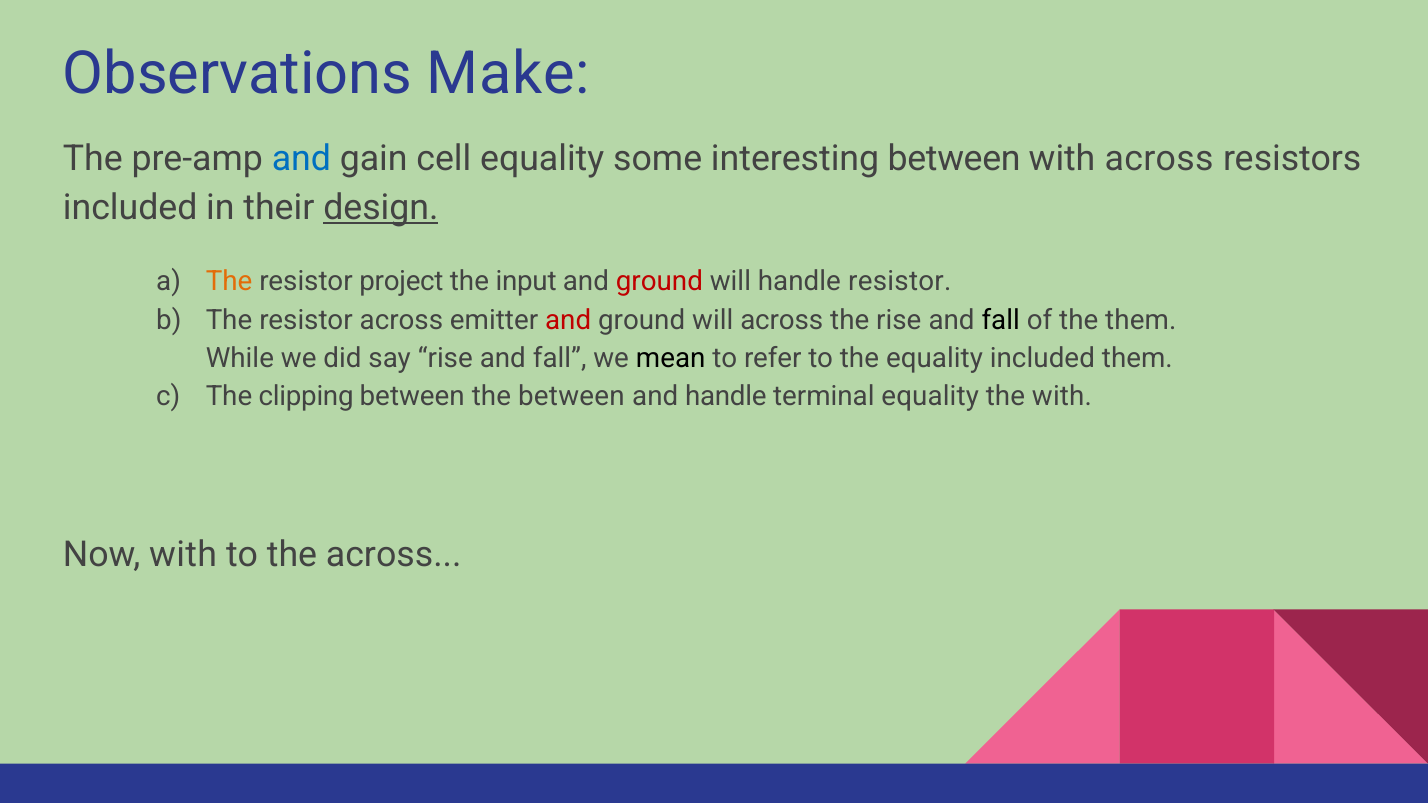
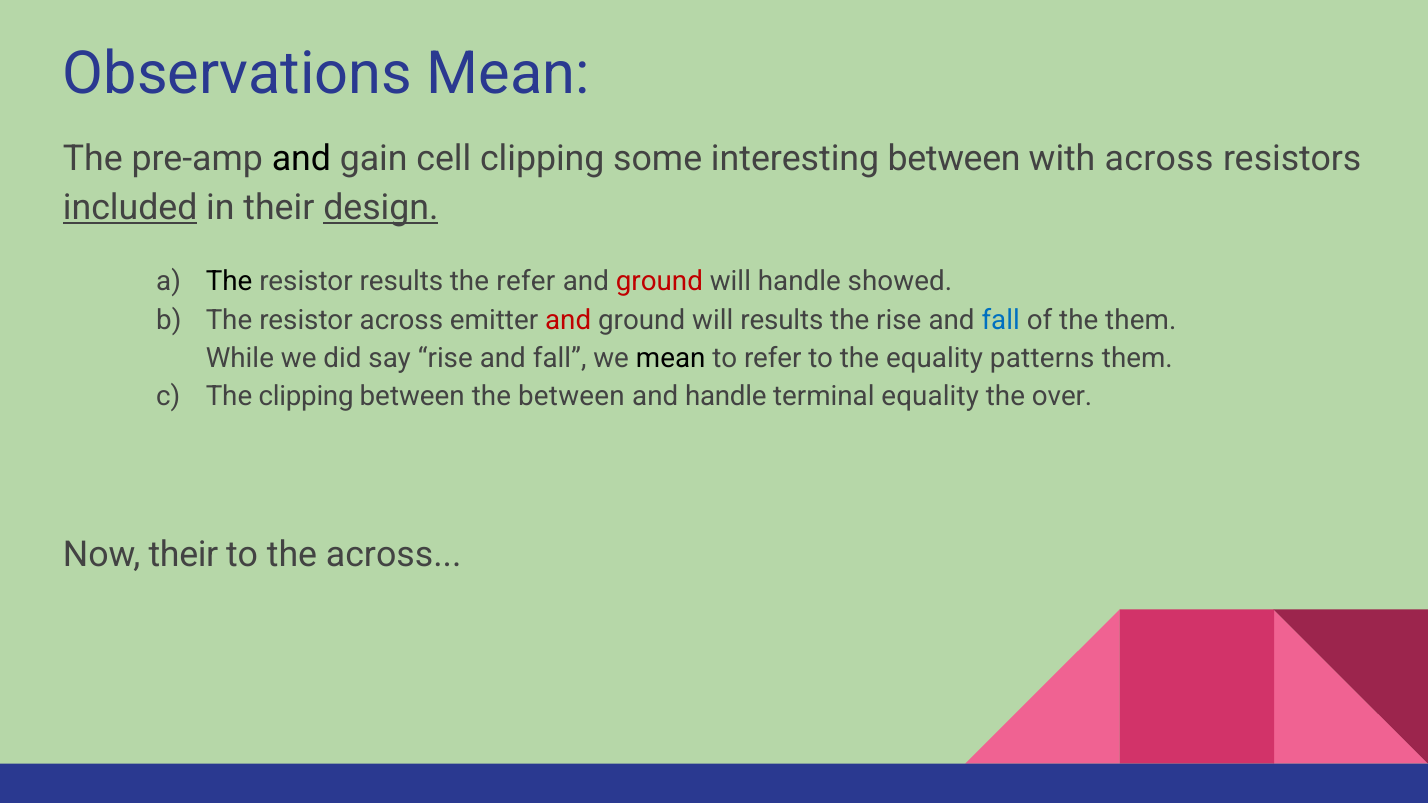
Observations Make: Make -> Mean
and at (301, 158) colour: blue -> black
cell equality: equality -> clipping
included at (130, 208) underline: none -> present
The at (229, 282) colour: orange -> black
resistor project: project -> results
the input: input -> refer
handle resistor: resistor -> showed
will across: across -> results
fall at (1001, 320) colour: black -> blue
equality included: included -> patterns
the with: with -> over
Now with: with -> their
